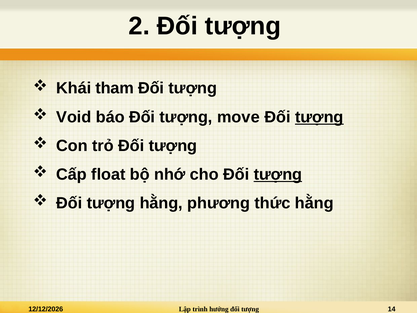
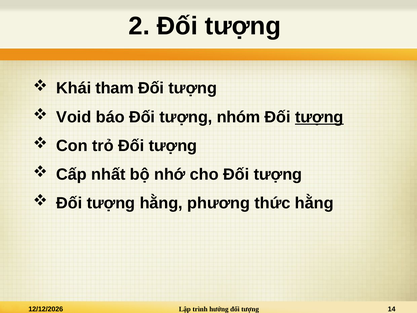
move: move -> nhóm
float: float -> nhất
tượng at (278, 174) underline: present -> none
